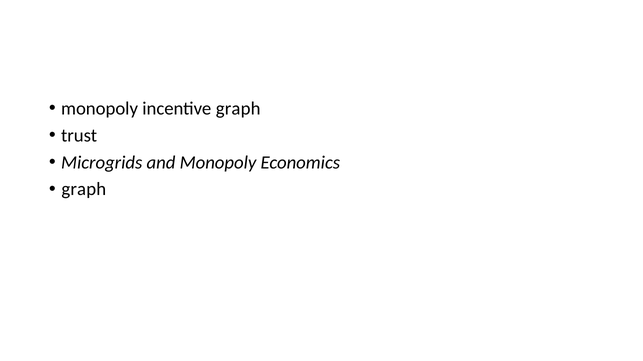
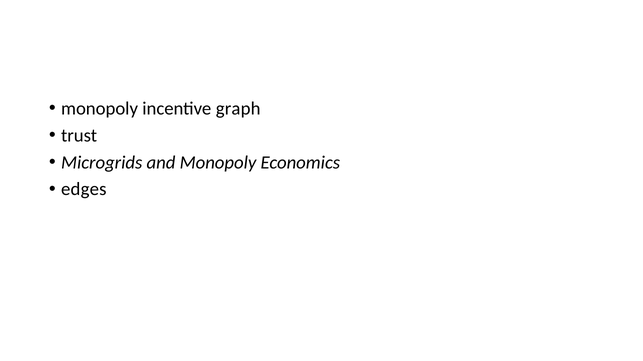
graph at (84, 190): graph -> edges
